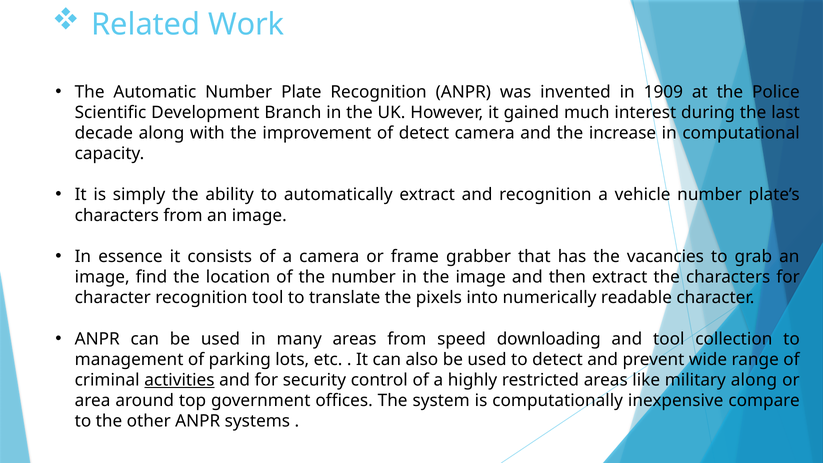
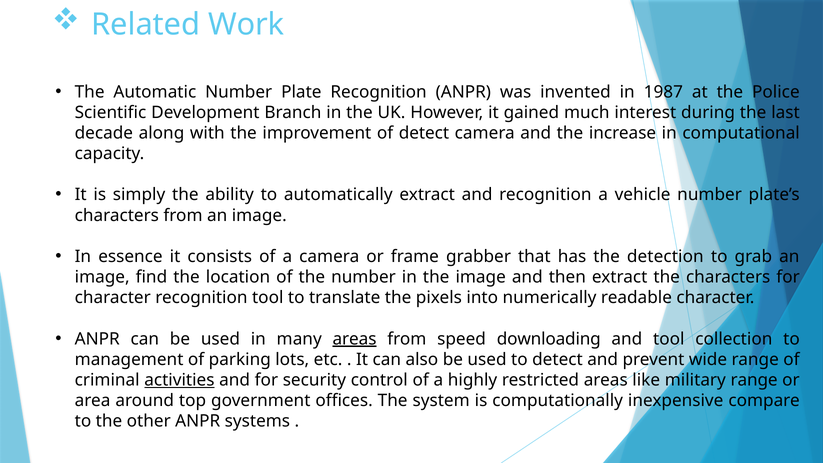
1909: 1909 -> 1987
vacancies: vacancies -> detection
areas at (355, 339) underline: none -> present
military along: along -> range
